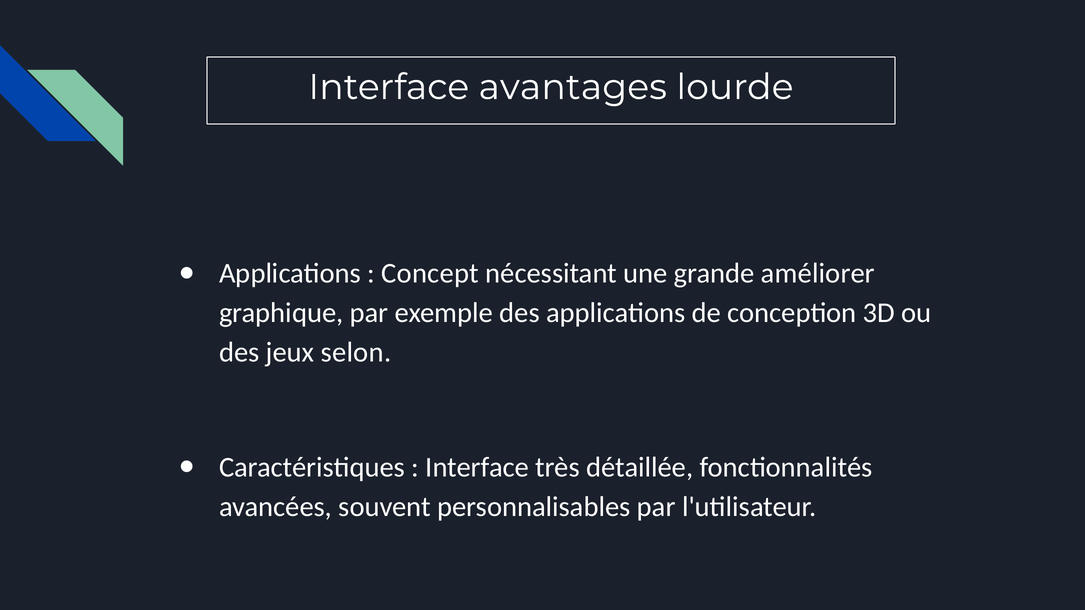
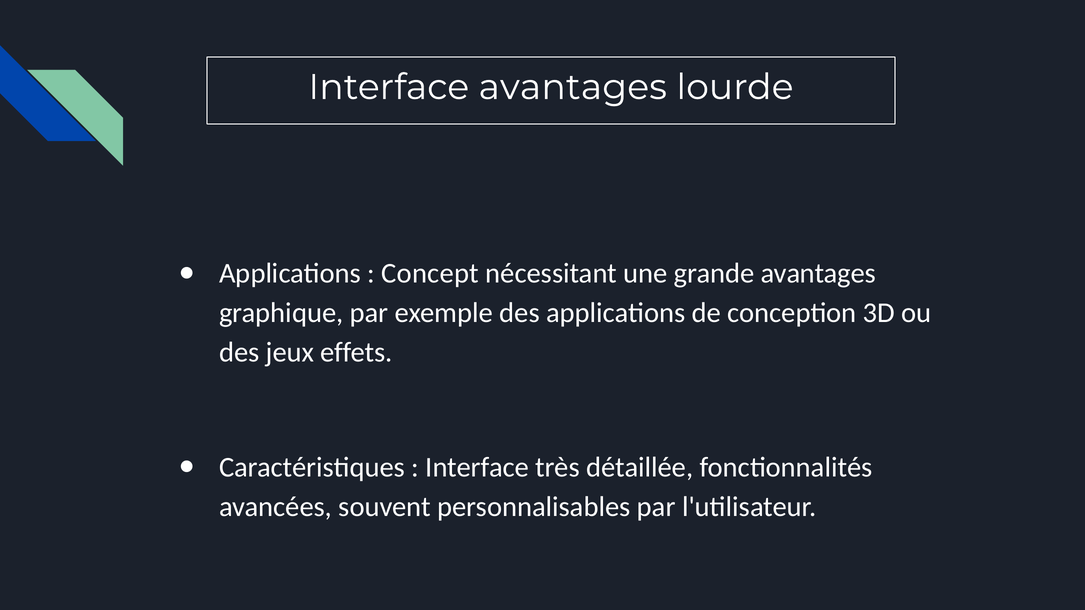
grande améliorer: améliorer -> avantages
selon: selon -> effets
